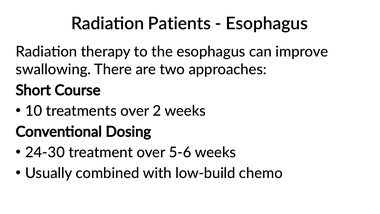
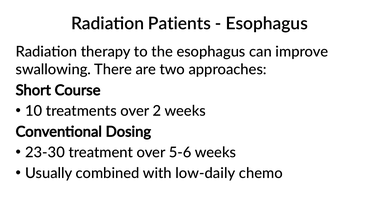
24-30: 24-30 -> 23-30
low-build: low-build -> low-daily
